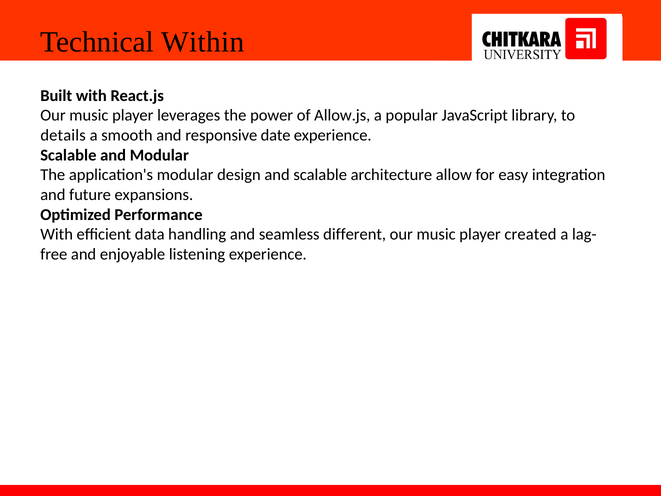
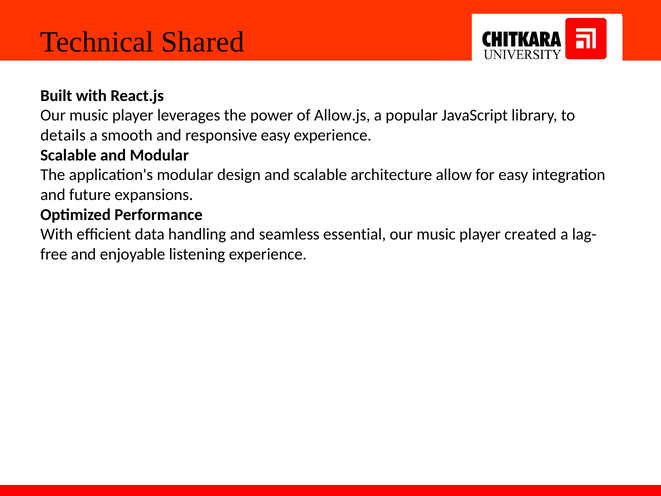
Within: Within -> Shared
responsive date: date -> easy
different: different -> essential
